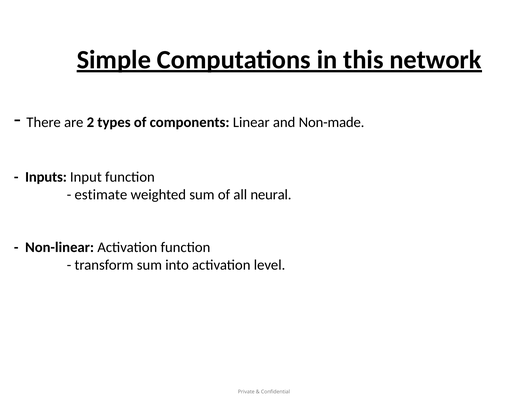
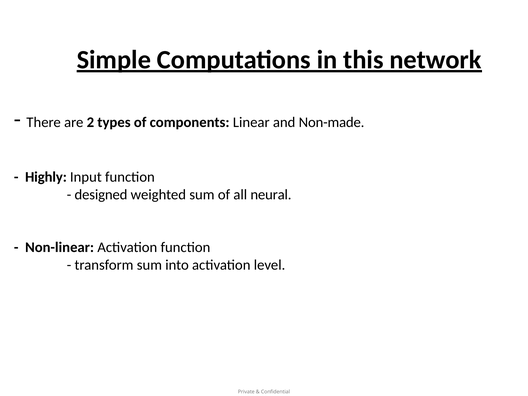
Inputs: Inputs -> Highly
estimate: estimate -> designed
